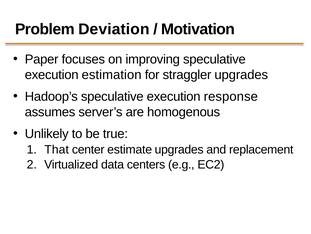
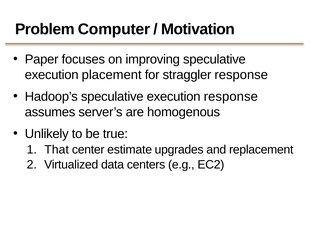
Deviation: Deviation -> Computer
estimation: estimation -> placement
straggler upgrades: upgrades -> response
